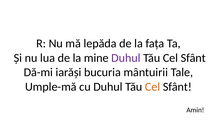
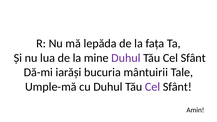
Cel at (153, 87) colour: orange -> purple
